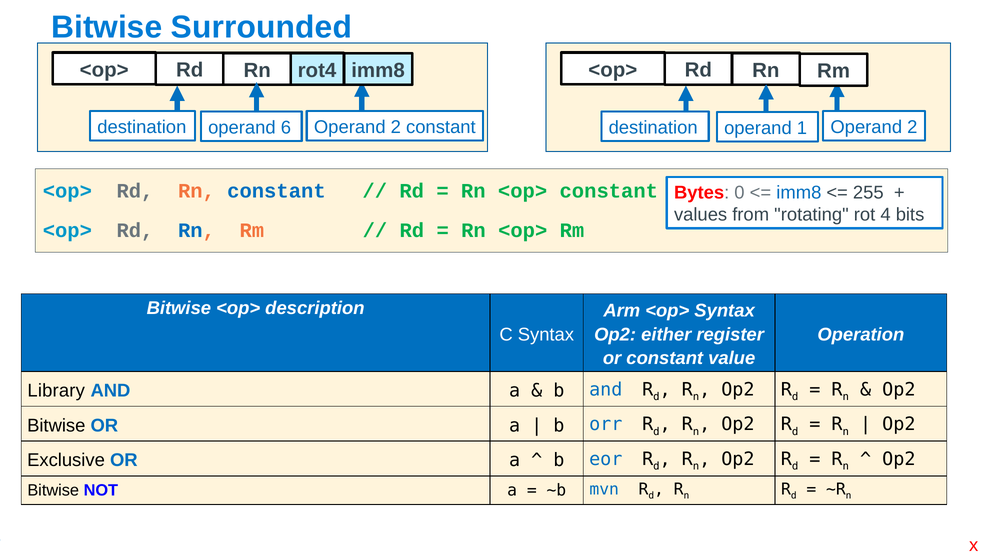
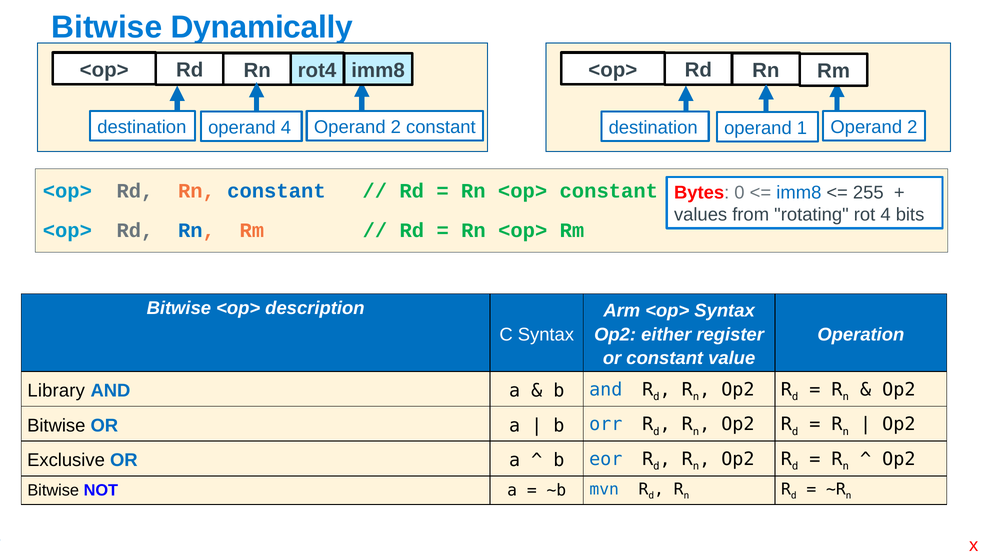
Surrounded: Surrounded -> Dynamically
operand 6: 6 -> 4
